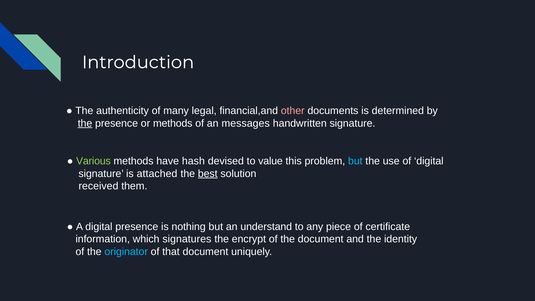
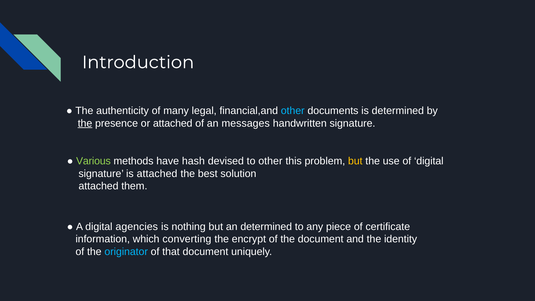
other at (293, 111) colour: pink -> light blue
or methods: methods -> attached
to value: value -> other
but at (355, 161) colour: light blue -> yellow
best underline: present -> none
received at (98, 186): received -> attached
digital presence: presence -> agencies
an understand: understand -> determined
signatures: signatures -> converting
